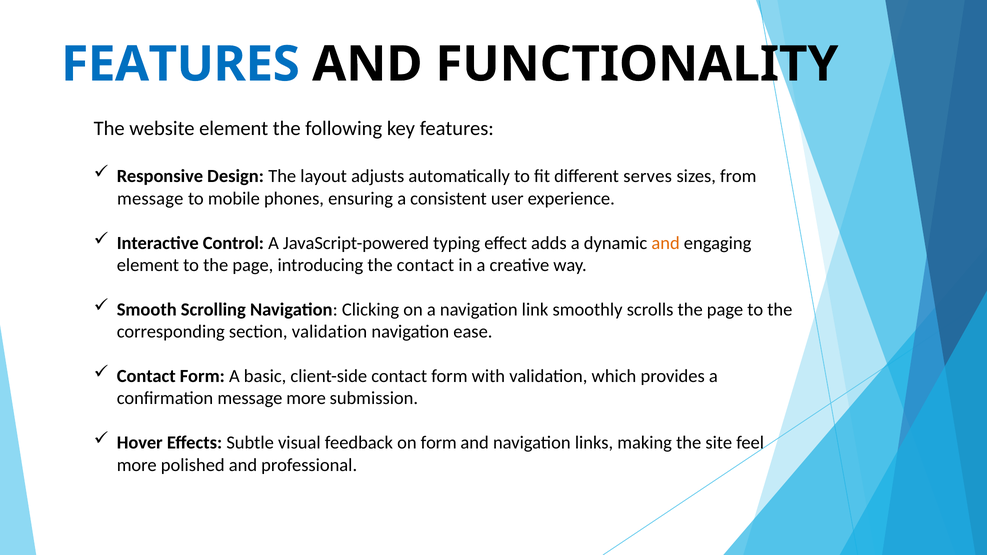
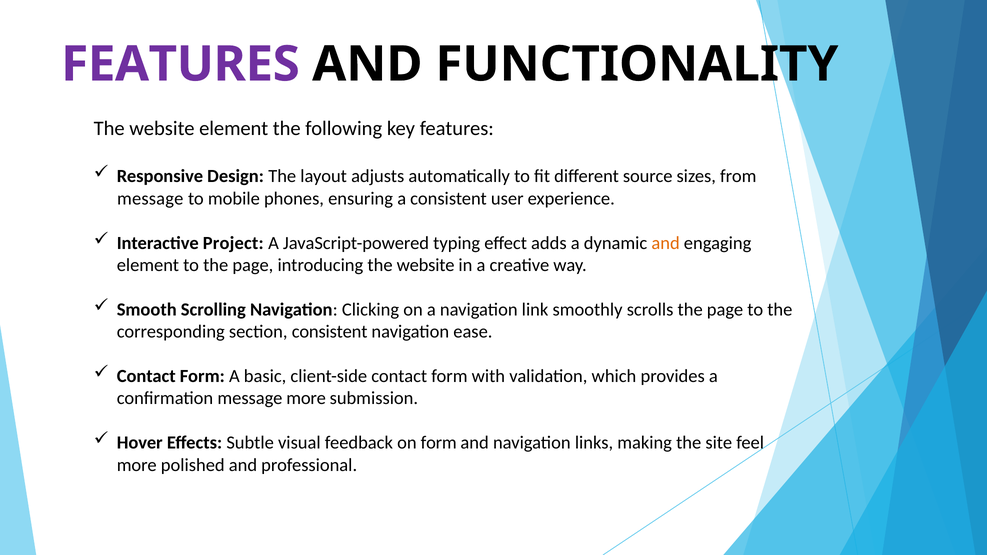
FEATURES at (180, 64) colour: blue -> purple
serves: serves -> source
Control: Control -> Project
introducing the contact: contact -> website
section validation: validation -> consistent
